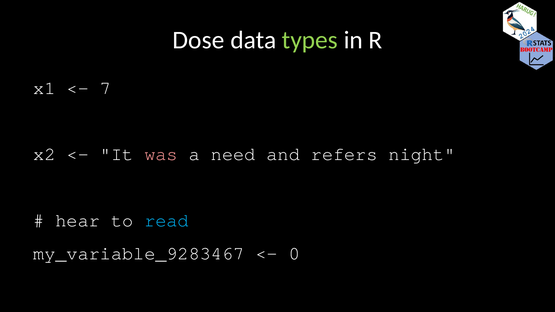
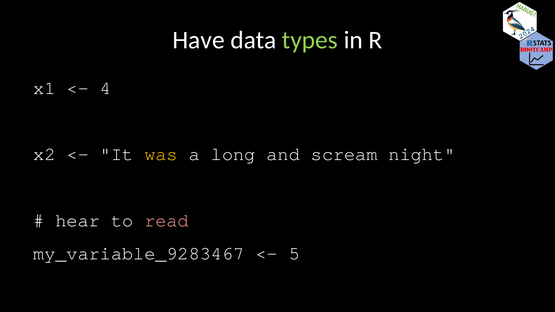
Dose: Dose -> Have
7: 7 -> 4
was colour: pink -> yellow
need: need -> long
refers: refers -> scream
read colour: light blue -> pink
0: 0 -> 5
